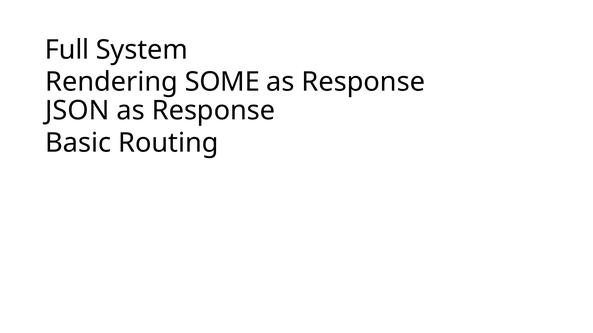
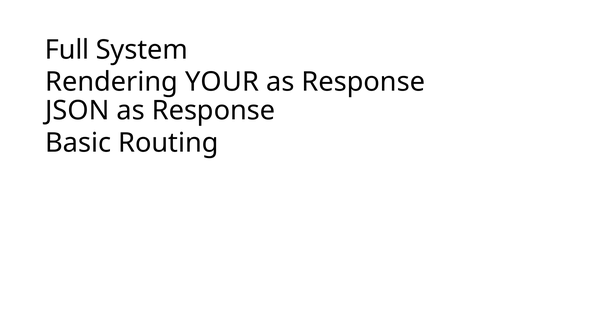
SOME: SOME -> YOUR
